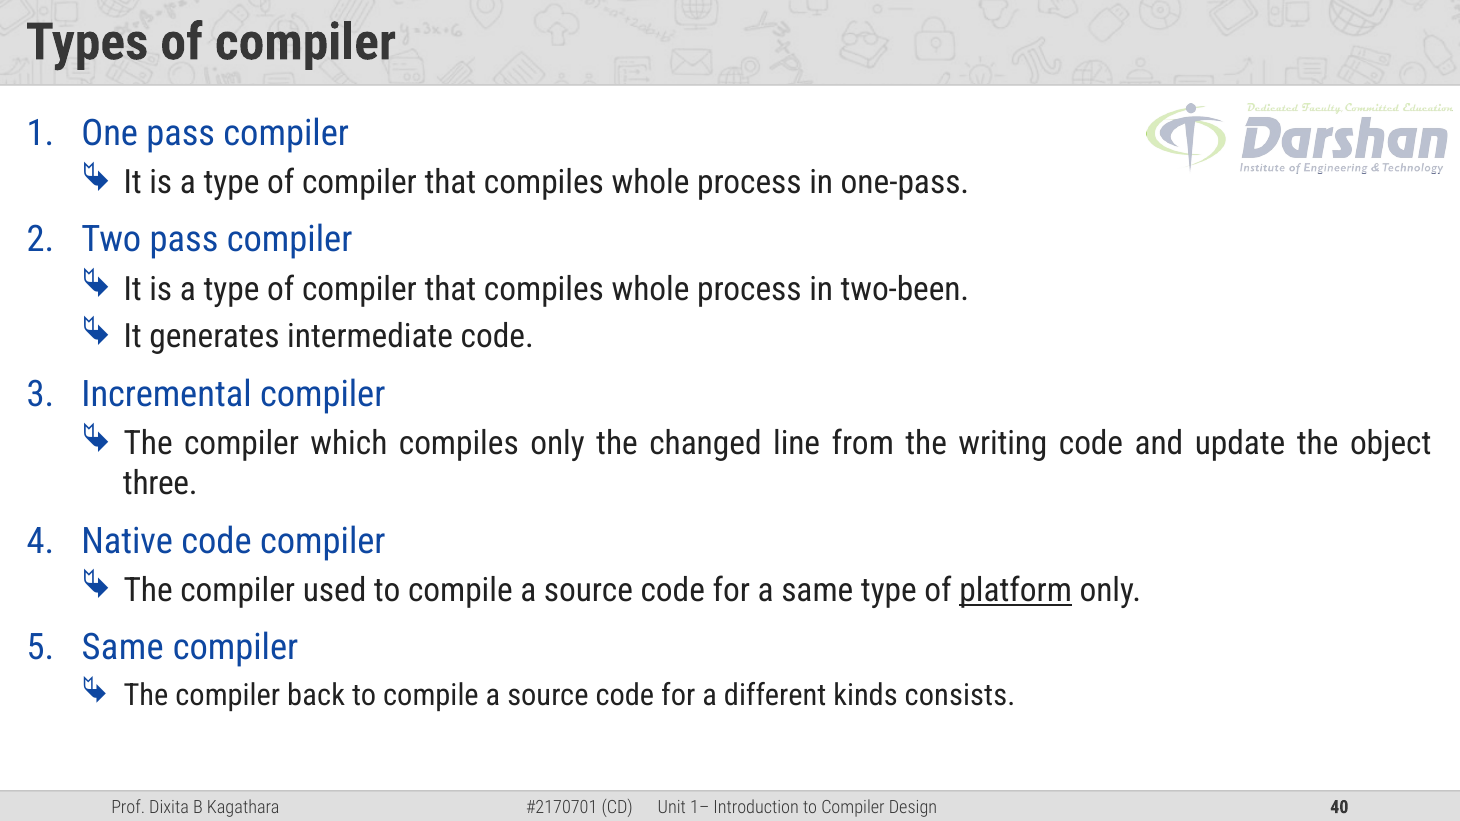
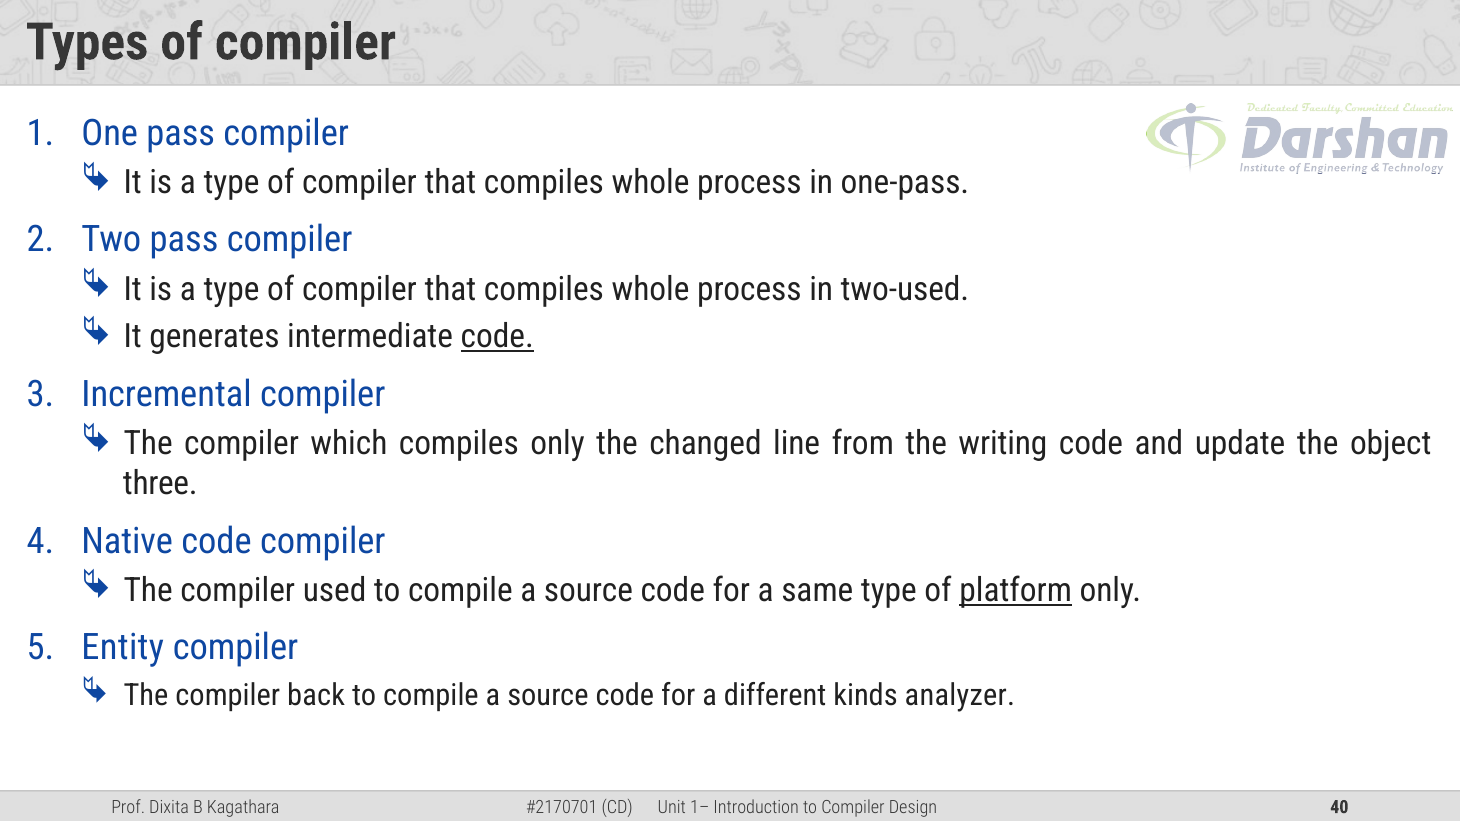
two-been: two-been -> two-used
code at (497, 337) underline: none -> present
Same at (123, 648): Same -> Entity
consists: consists -> analyzer
